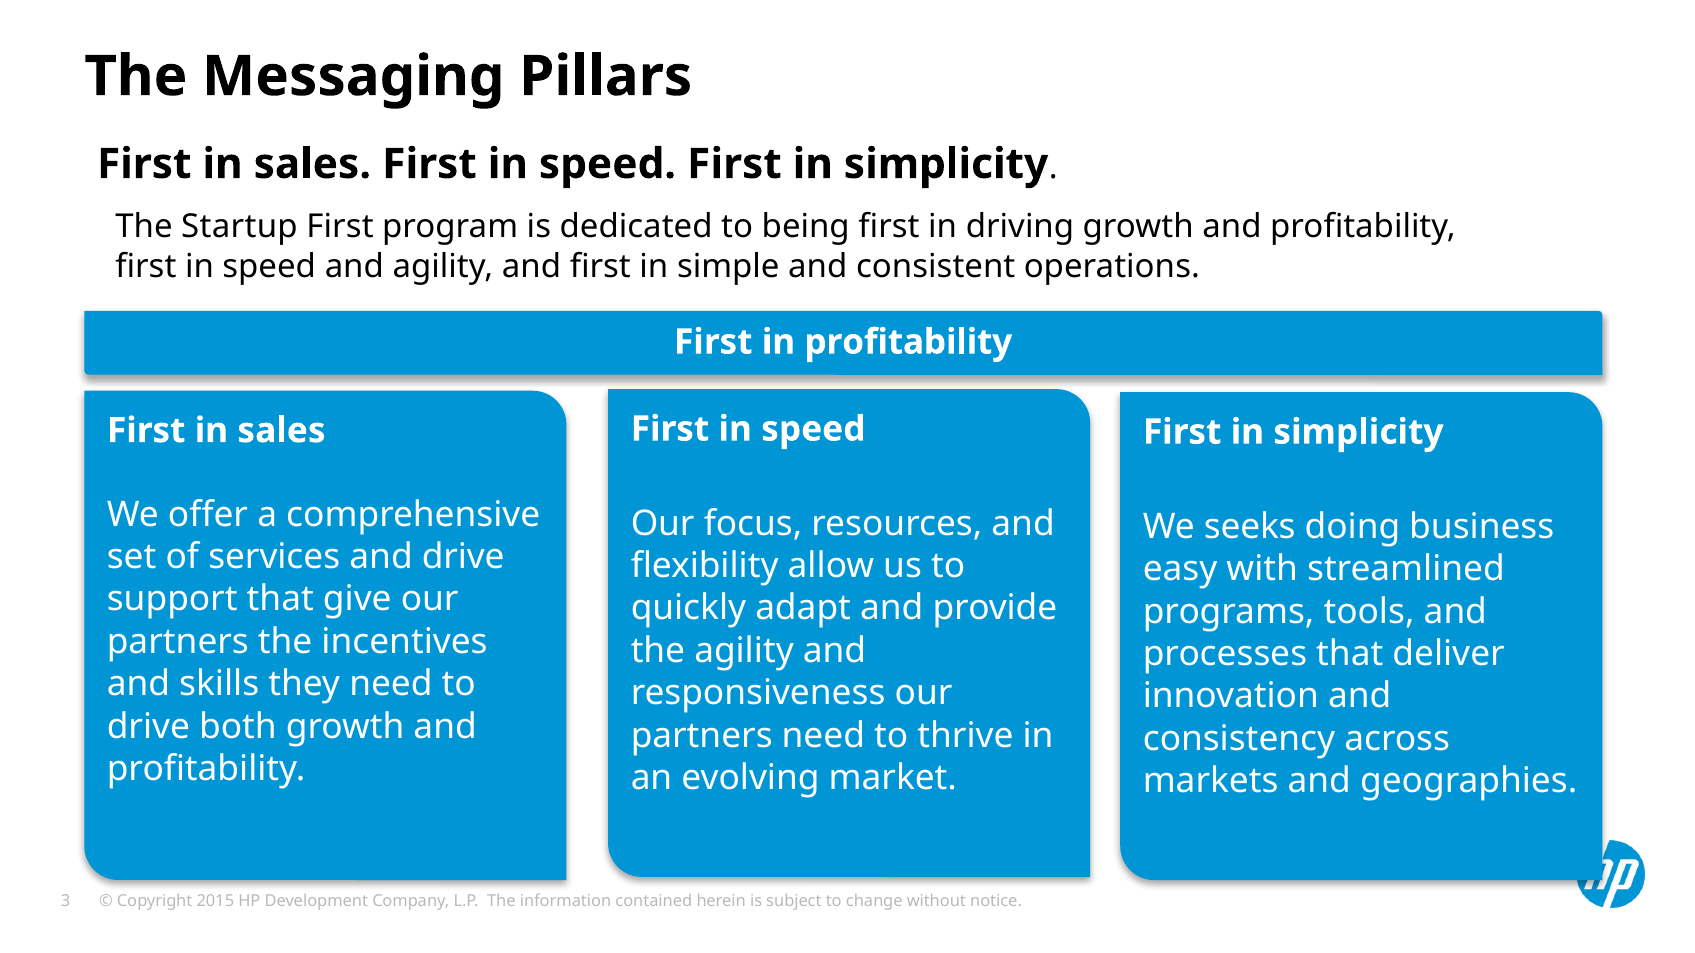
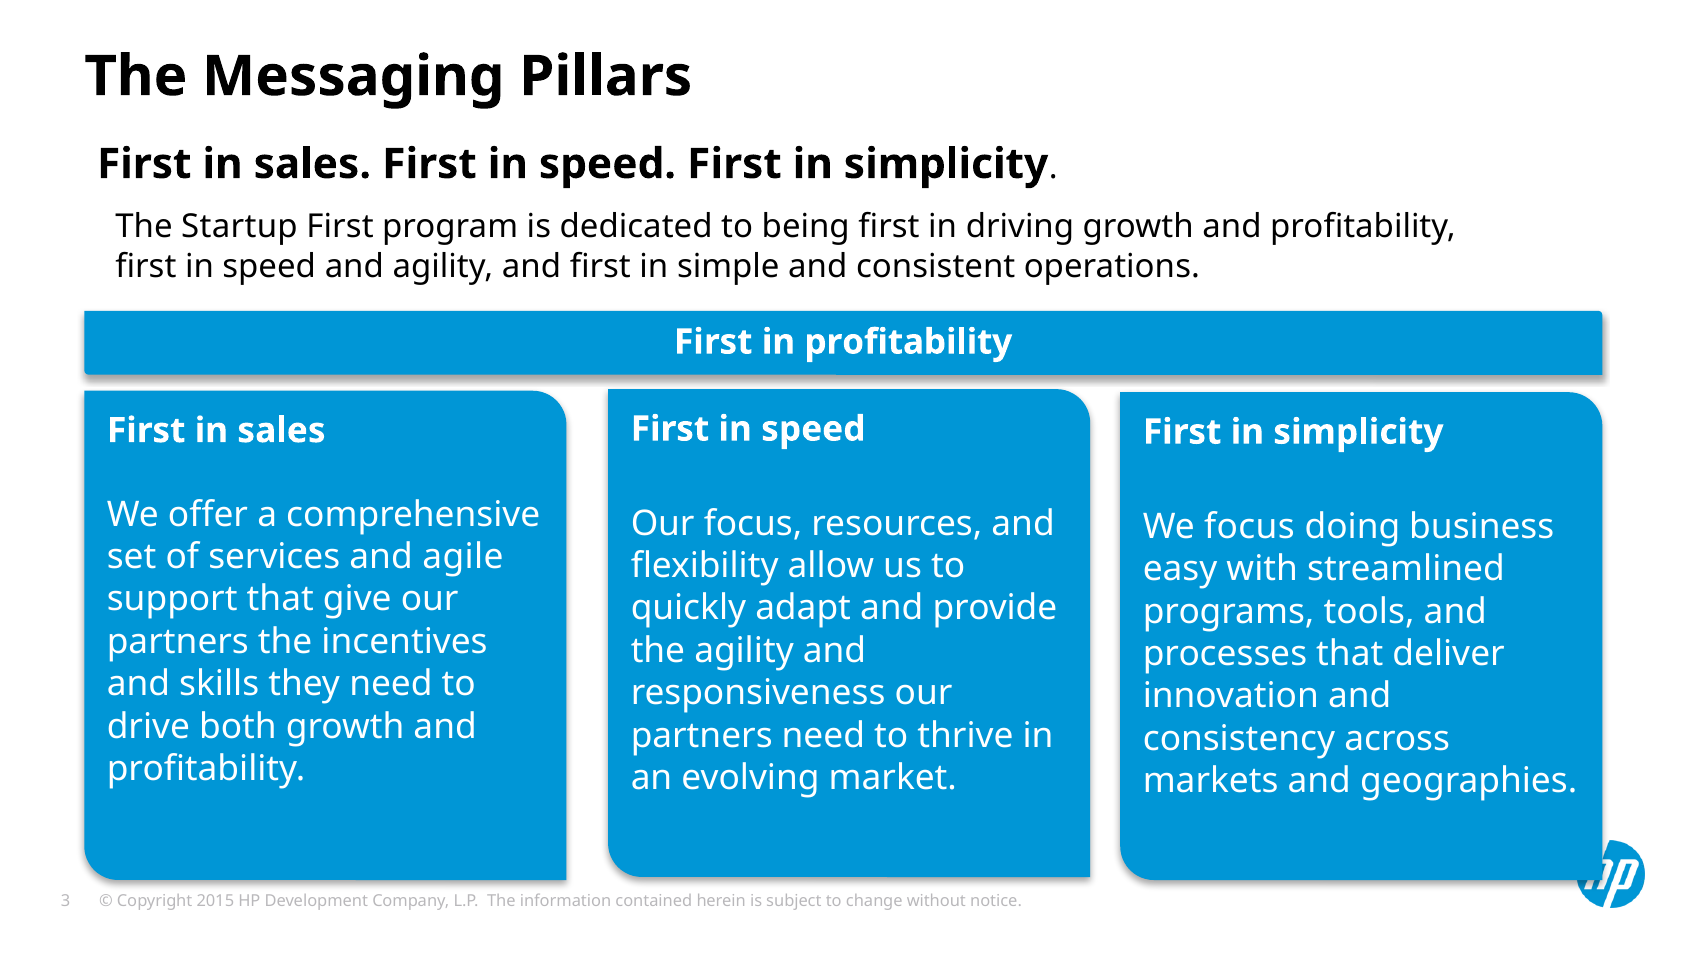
We seeks: seeks -> focus
and drive: drive -> agile
